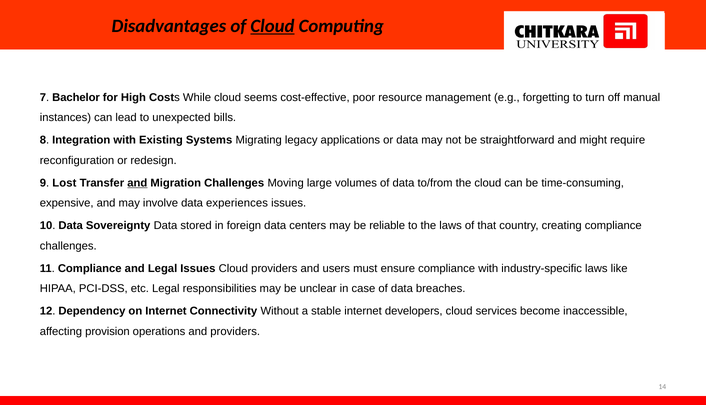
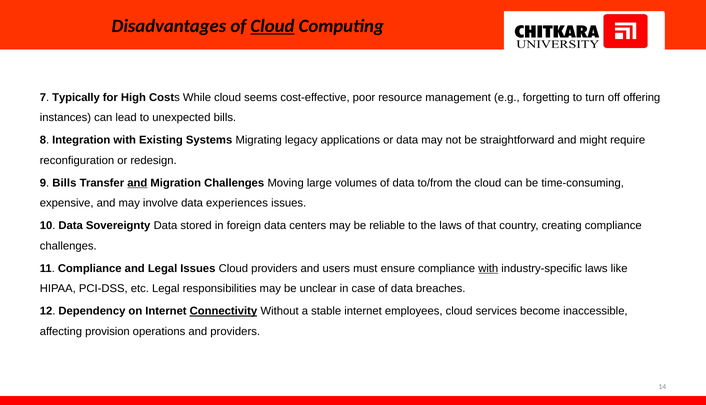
Bachelor: Bachelor -> Typically
manual: manual -> offering
9 Lost: Lost -> Bills
with at (488, 269) underline: none -> present
Connectivity underline: none -> present
developers: developers -> employees
